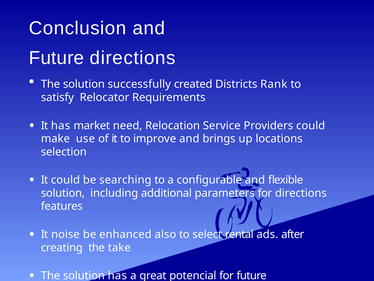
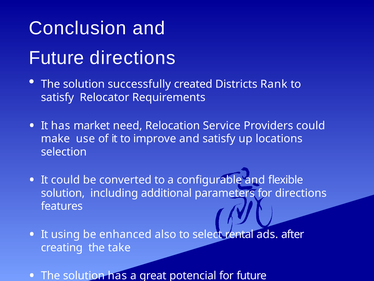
and brings: brings -> satisfy
searching: searching -> converted
noise: noise -> using
